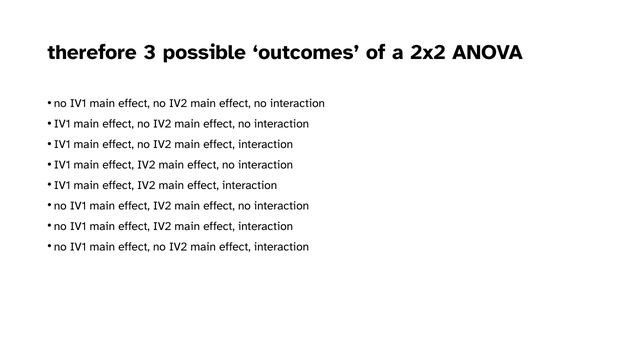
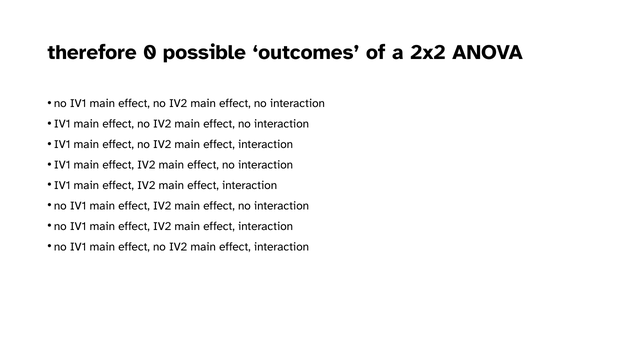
3: 3 -> 0
